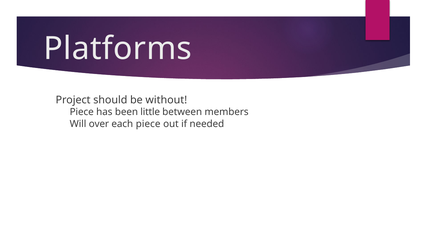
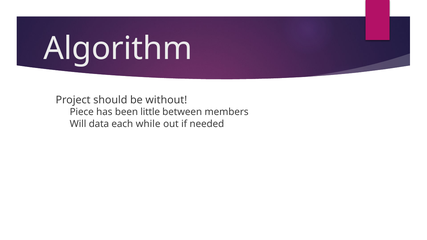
Platforms: Platforms -> Algorithm
over: over -> data
each piece: piece -> while
